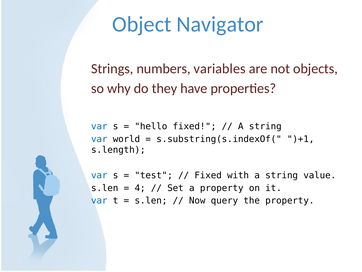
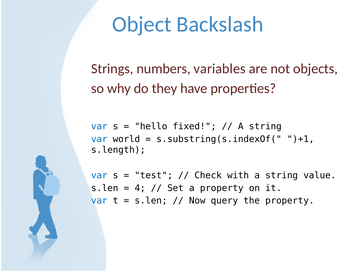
Navigator: Navigator -> Backslash
Fixed at (208, 175): Fixed -> Check
